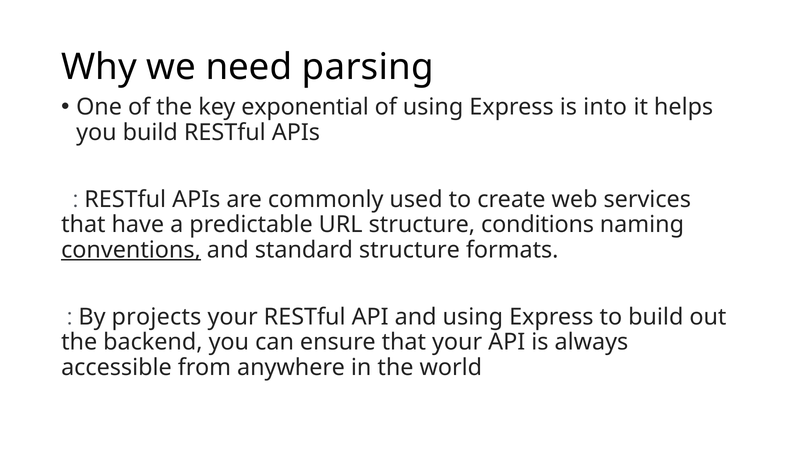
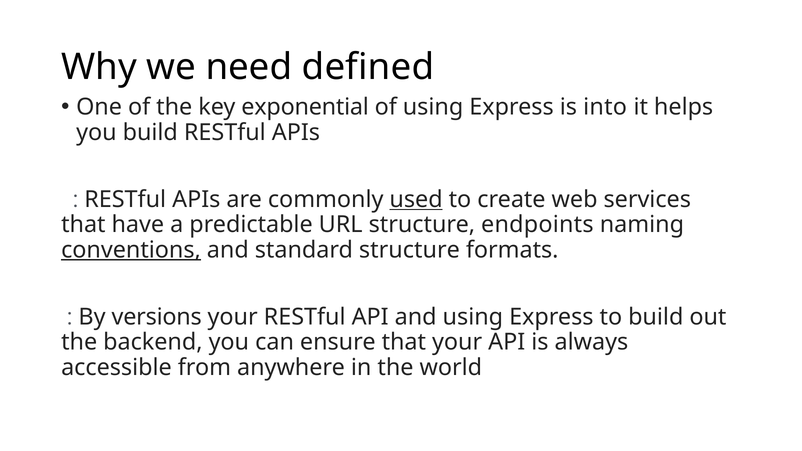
parsing: parsing -> defined
used underline: none -> present
conditions: conditions -> endpoints
projects: projects -> versions
